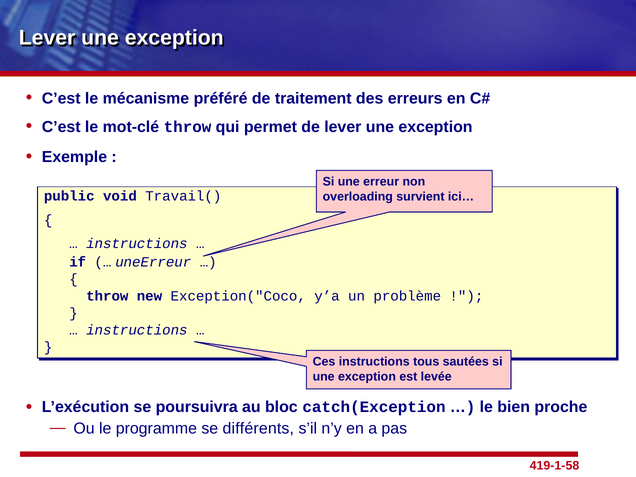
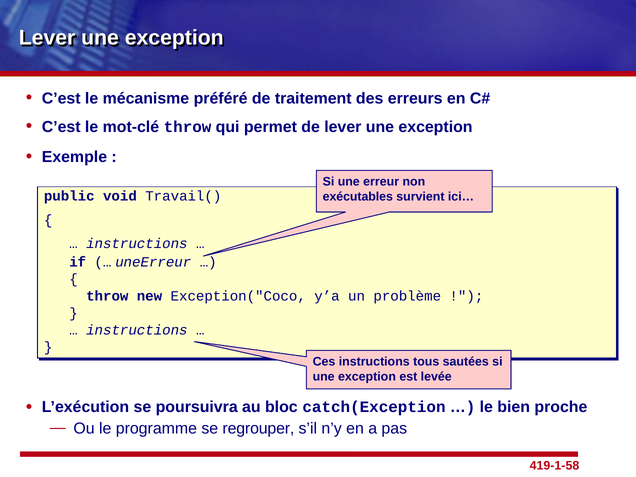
overloading: overloading -> exécutables
différents: différents -> regrouper
